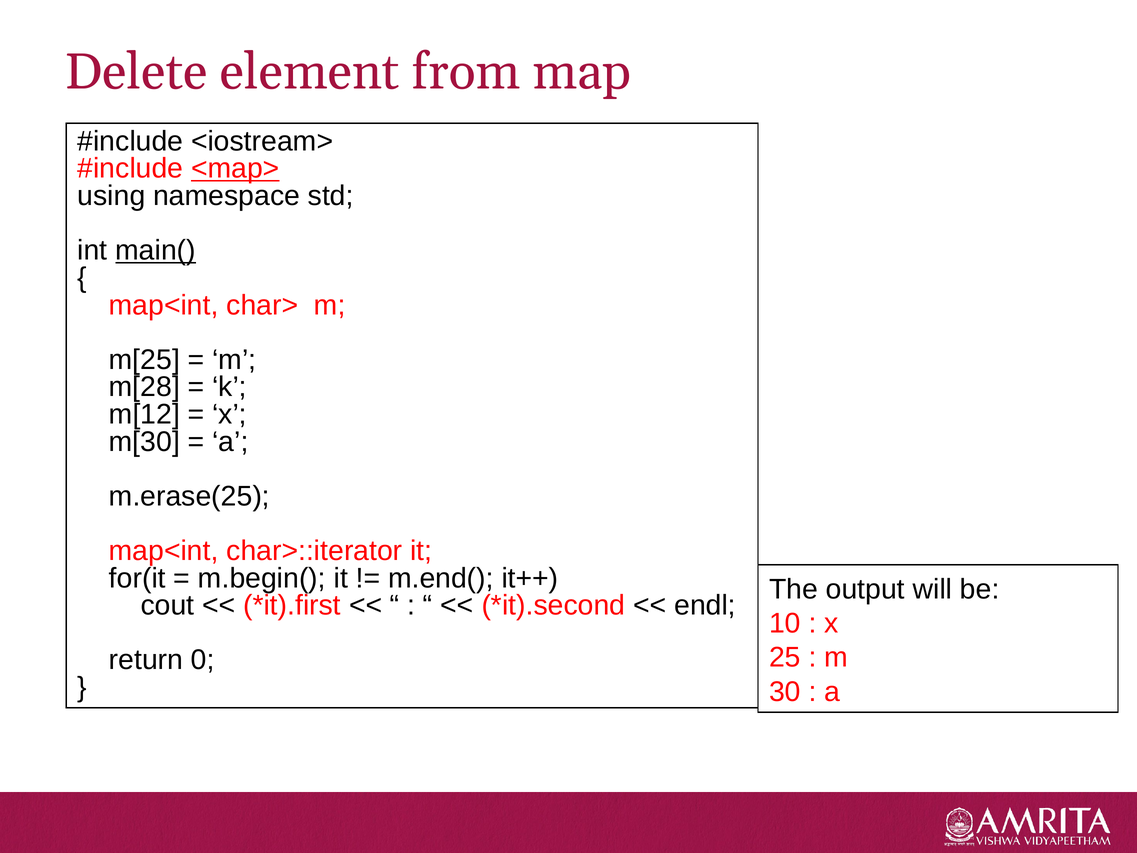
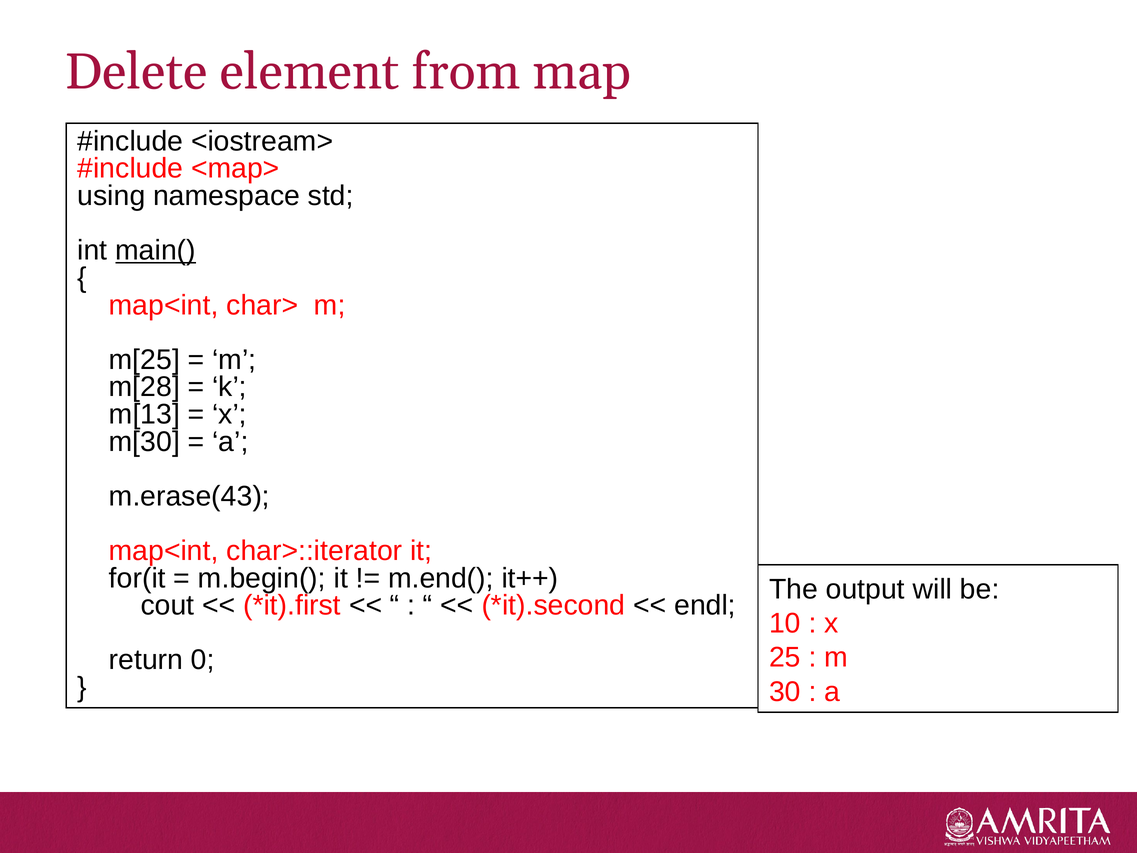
<map> underline: present -> none
m[12: m[12 -> m[13
m.erase(25: m.erase(25 -> m.erase(43
